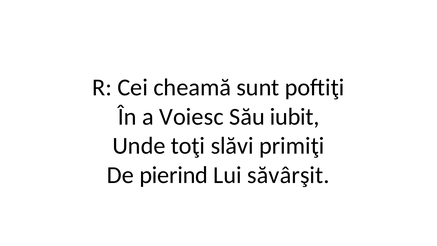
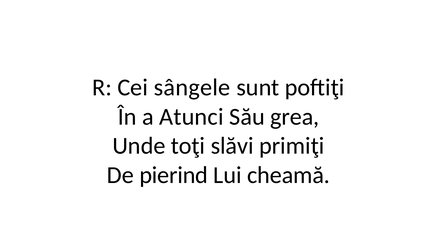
cheamă: cheamă -> sângele
Voiesc: Voiesc -> Atunci
iubit: iubit -> grea
săvârşit: săvârşit -> cheamă
